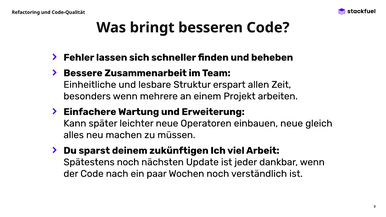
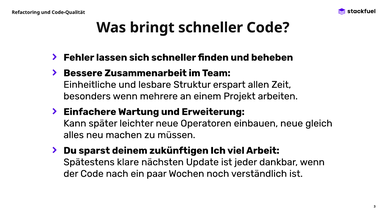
bringt besseren: besseren -> schneller
Spätestens noch: noch -> klare
